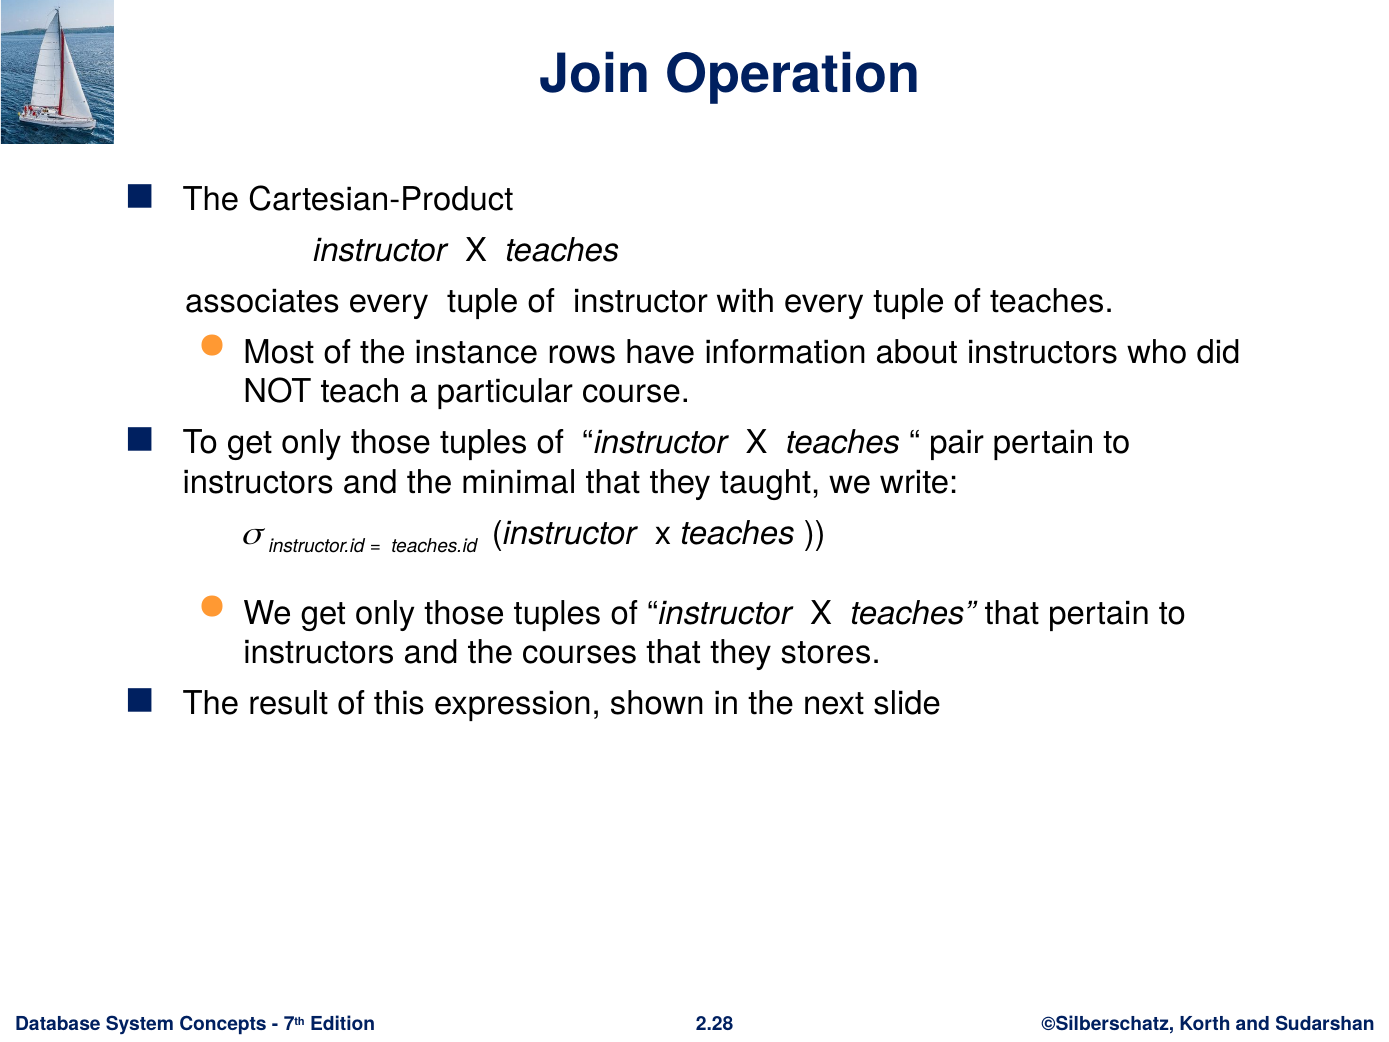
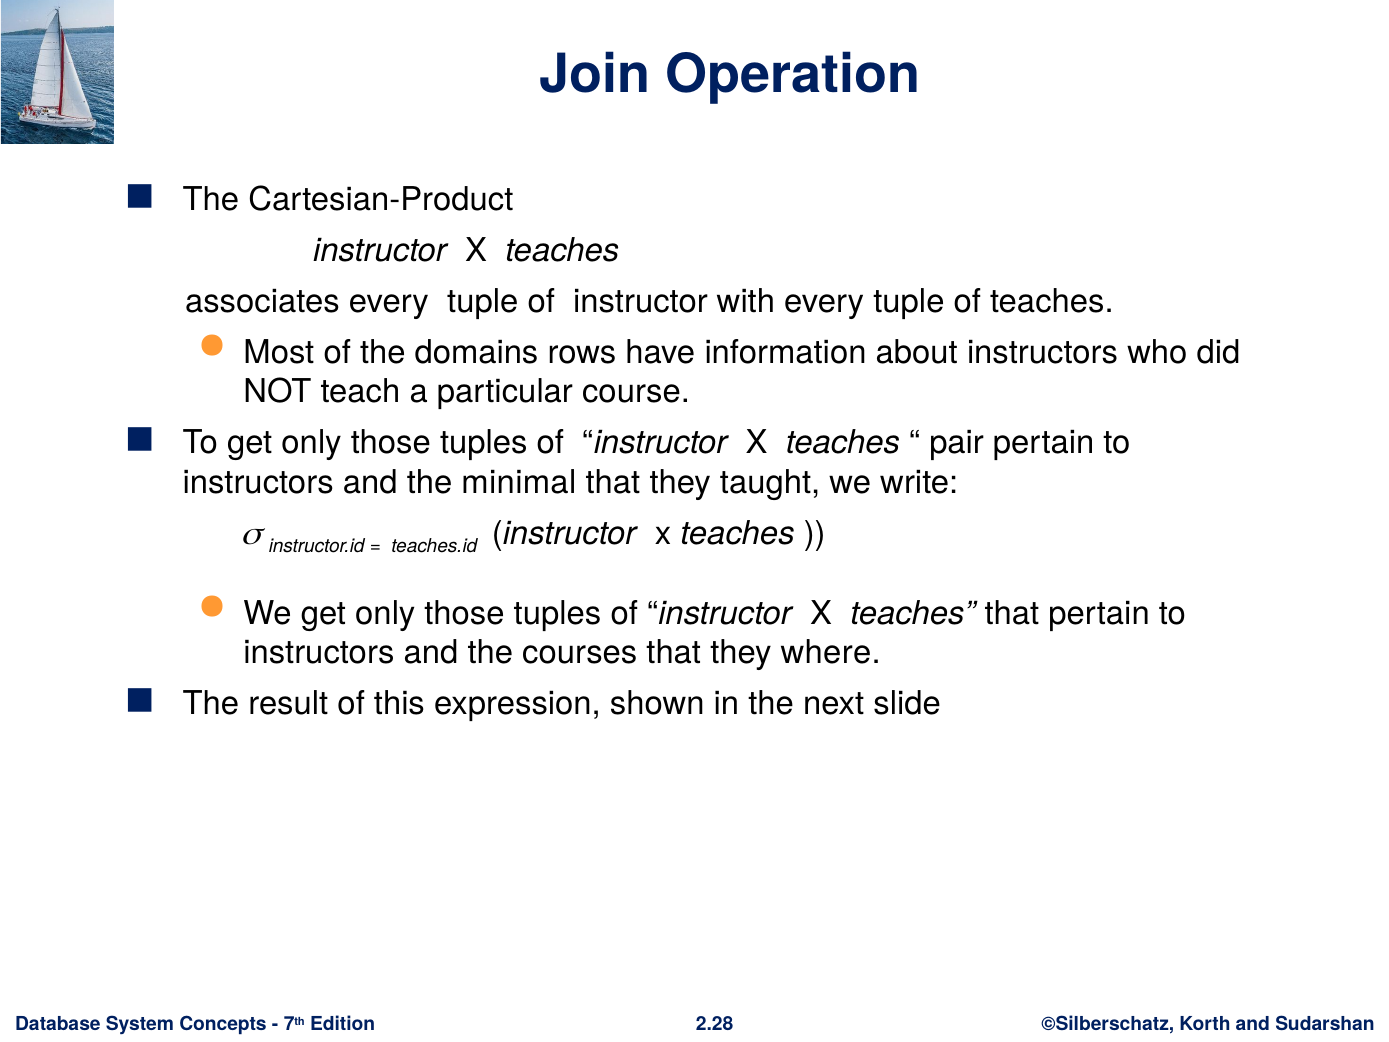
instance: instance -> domains
stores: stores -> where
